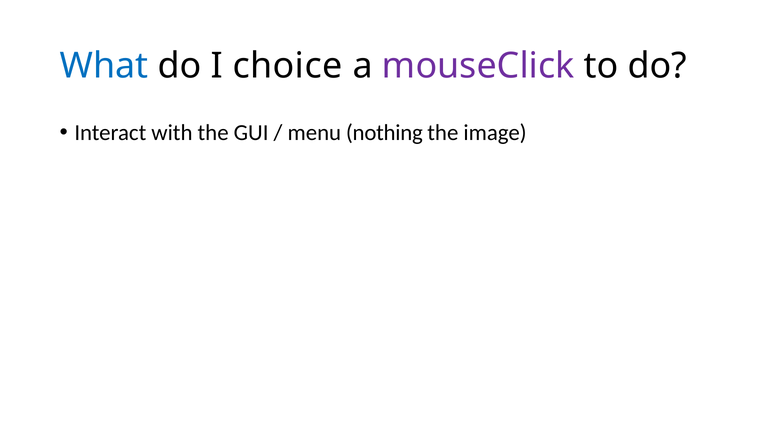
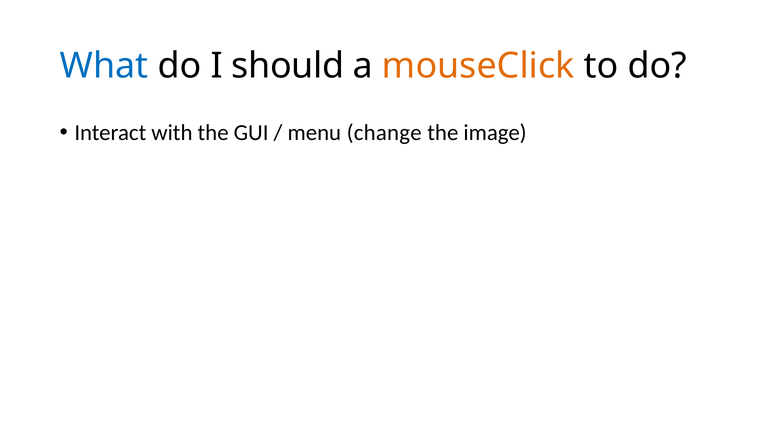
choice: choice -> should
mouseClick colour: purple -> orange
nothing: nothing -> change
